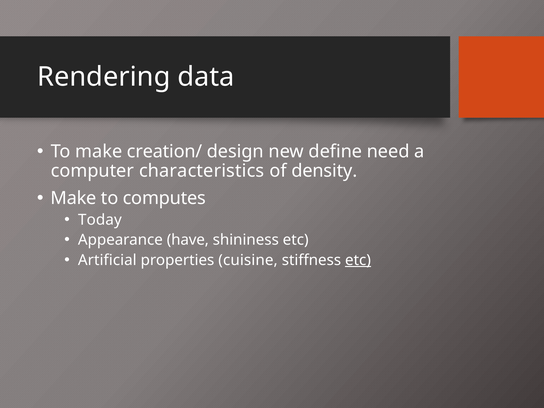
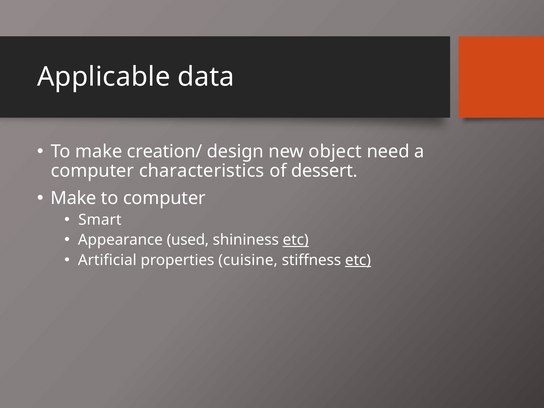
Rendering: Rendering -> Applicable
define: define -> object
density: density -> dessert
to computes: computes -> computer
Today: Today -> Smart
have: have -> used
etc at (296, 240) underline: none -> present
